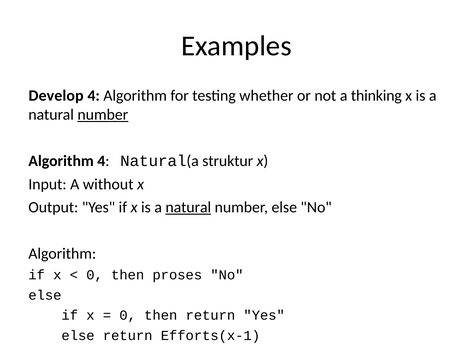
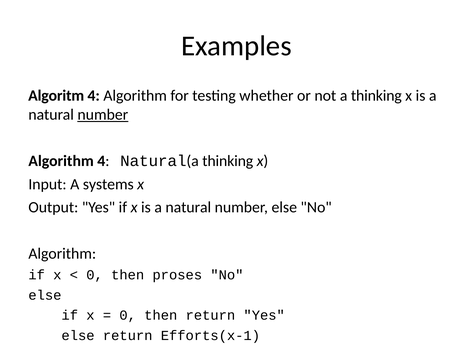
Develop: Develop -> Algoritm
Natural(a struktur: struktur -> thinking
without: without -> systems
natural at (188, 207) underline: present -> none
